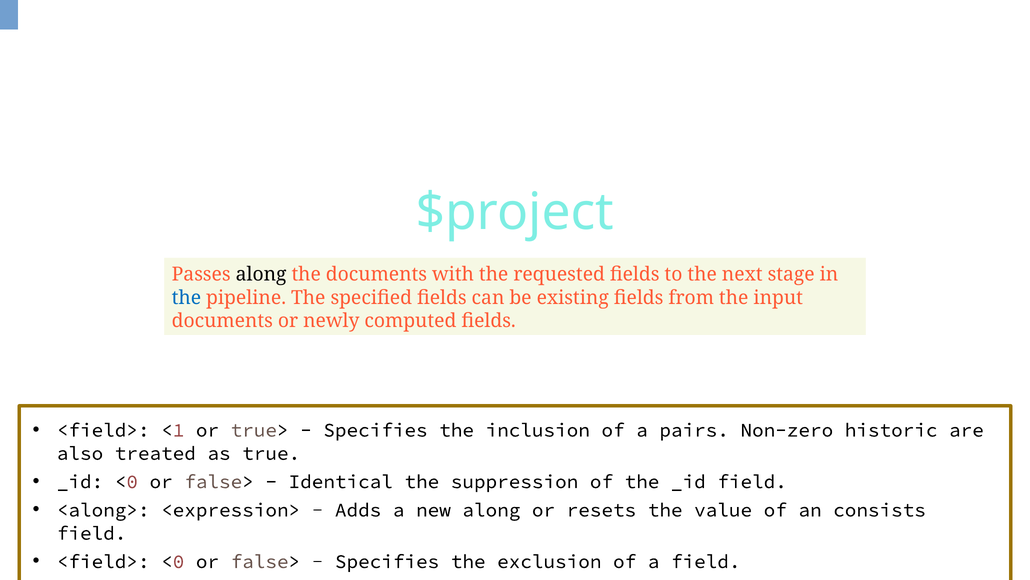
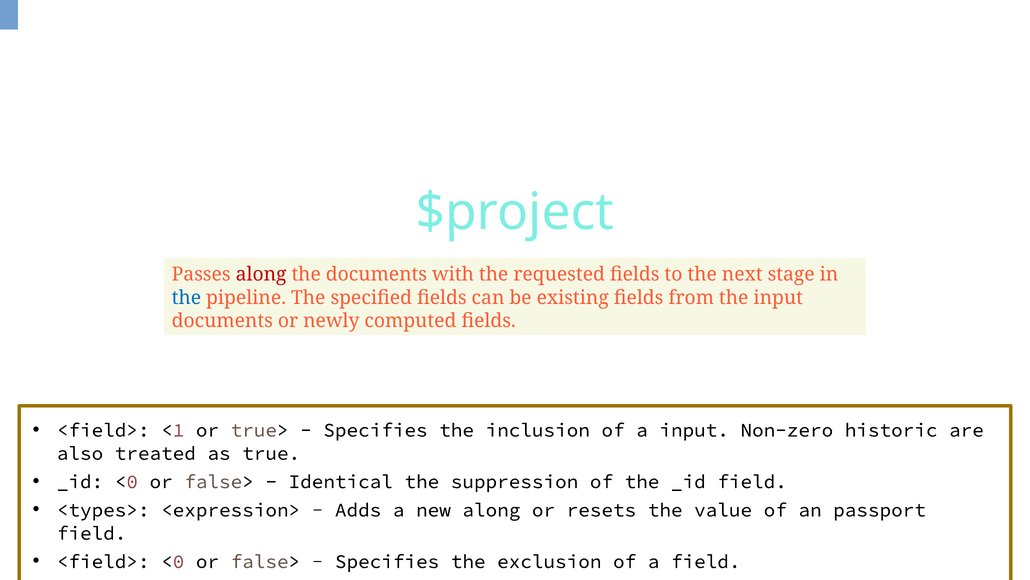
along at (261, 274) colour: black -> red
a pairs: pairs -> input
<along>: <along> -> <types>
consists: consists -> passport
